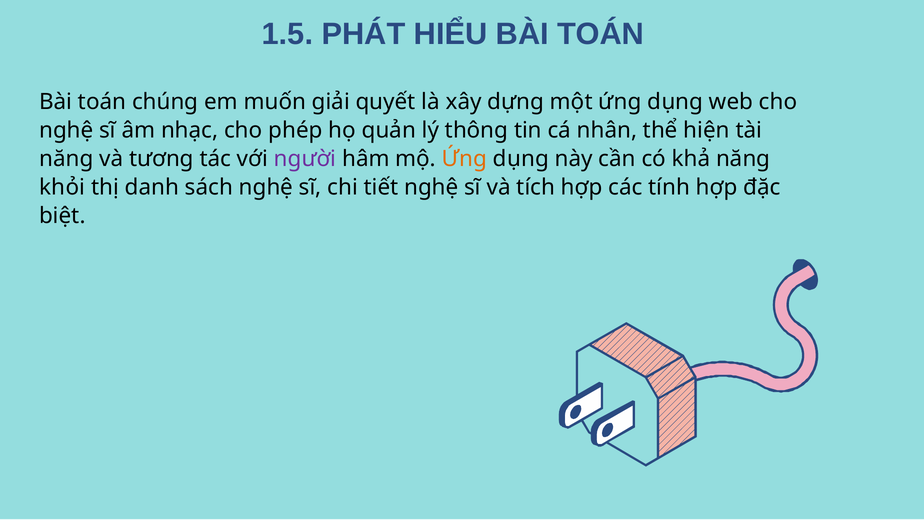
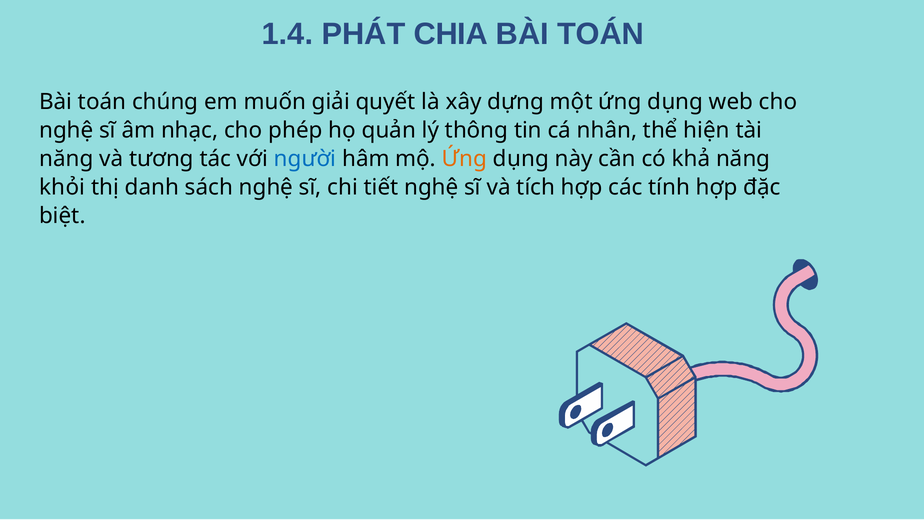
1.5: 1.5 -> 1.4
HIỂU: HIỂU -> CHIA
người colour: purple -> blue
